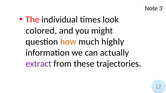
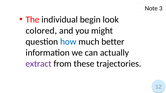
times: times -> begin
how colour: orange -> blue
highly: highly -> better
